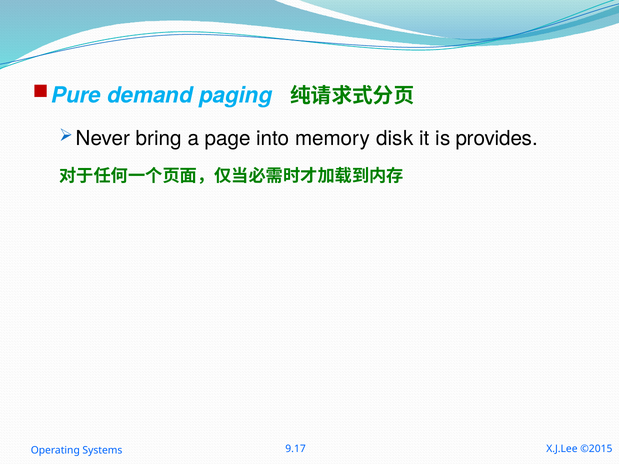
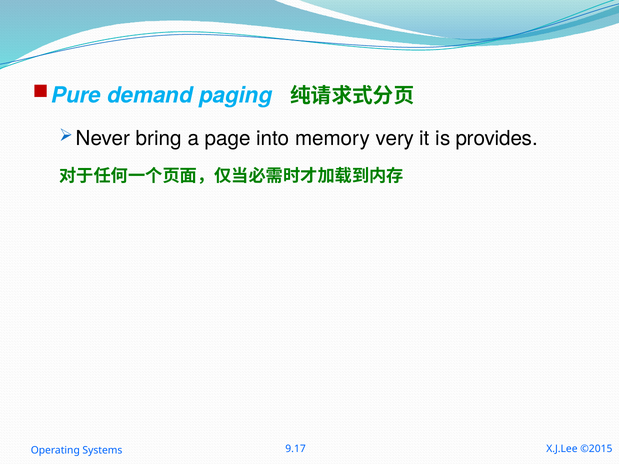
disk: disk -> very
